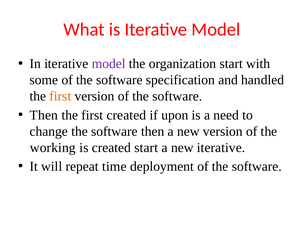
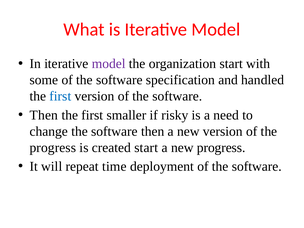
first at (60, 96) colour: orange -> blue
first created: created -> smaller
upon: upon -> risky
working at (53, 148): working -> progress
new iterative: iterative -> progress
